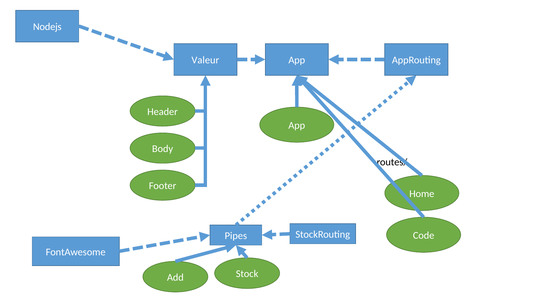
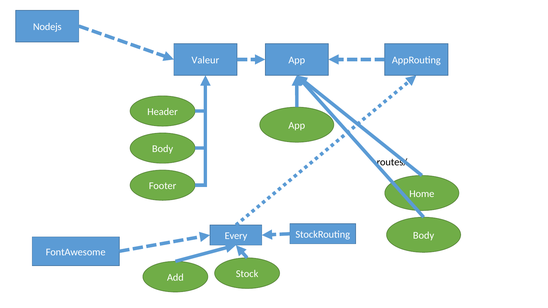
Code at (424, 236): Code -> Body
Pipes: Pipes -> Every
